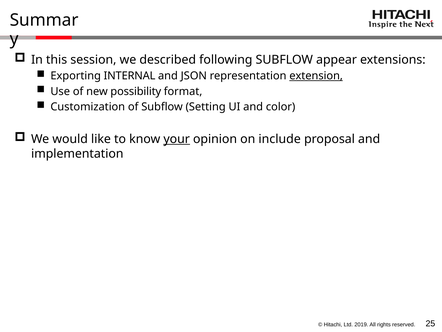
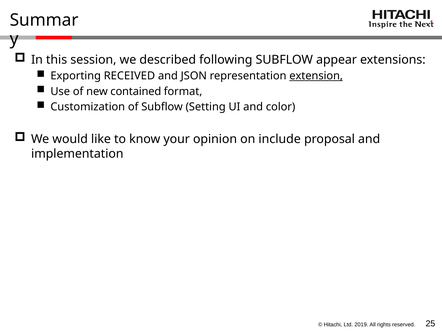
INTERNAL: INTERNAL -> RECEIVED
possibility: possibility -> contained
your underline: present -> none
